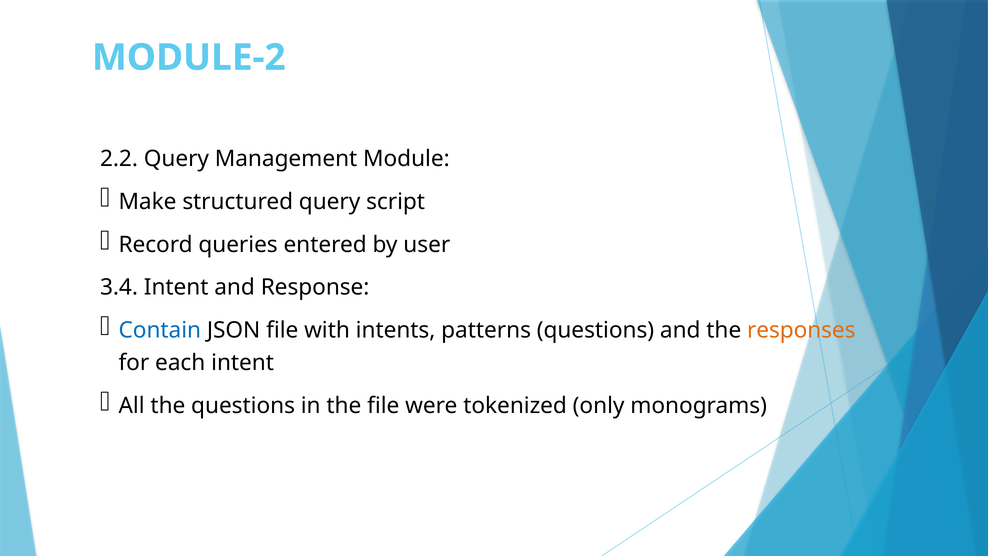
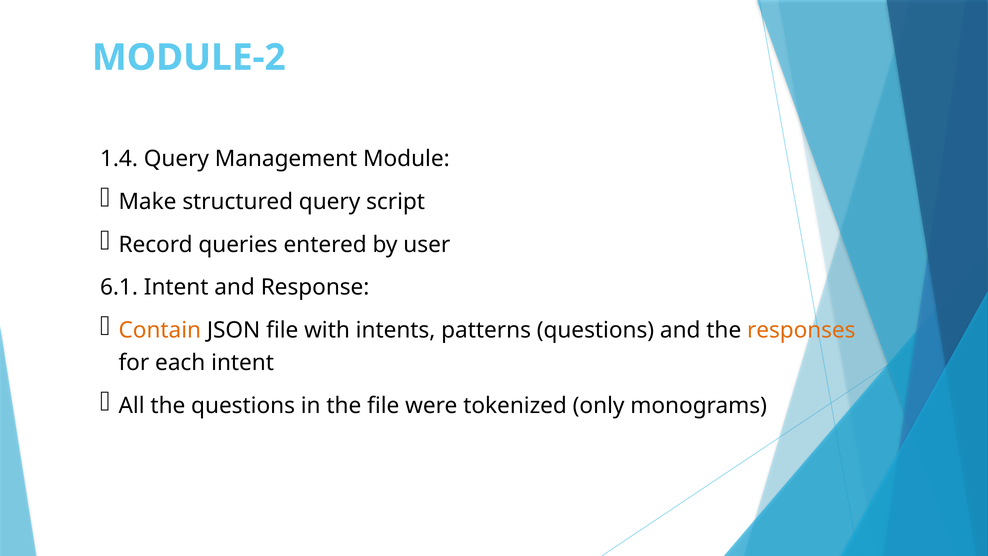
2.2: 2.2 -> 1.4
3.4: 3.4 -> 6.1
Contain colour: blue -> orange
